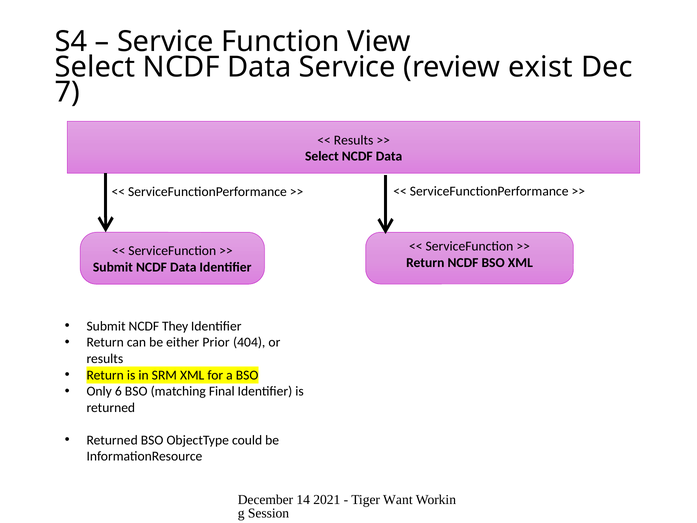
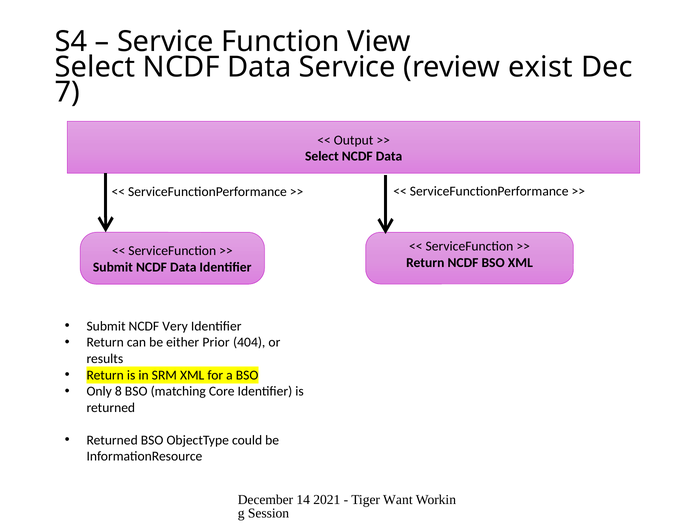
Results at (354, 140): Results -> Output
They: They -> Very
6: 6 -> 8
Final: Final -> Core
